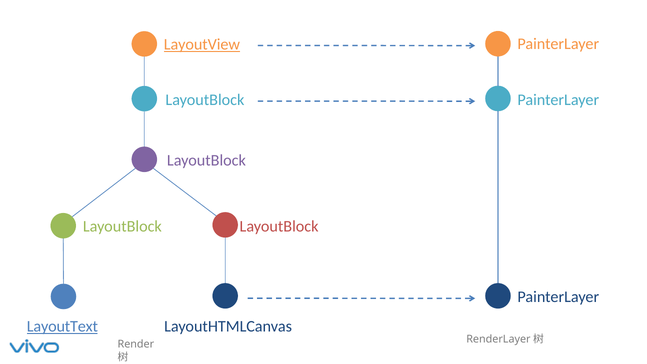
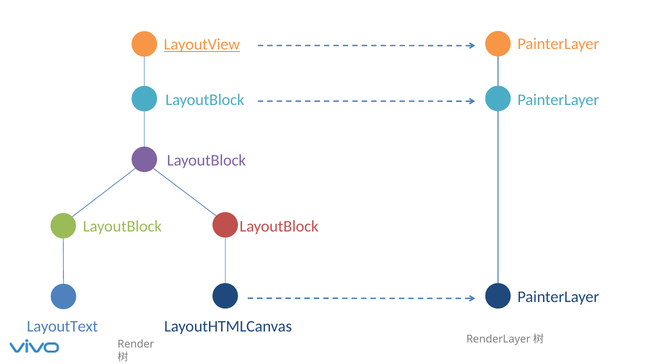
LayoutText underline: present -> none
